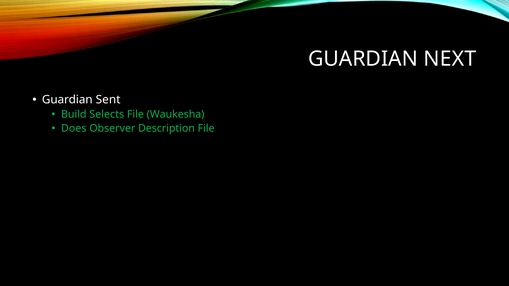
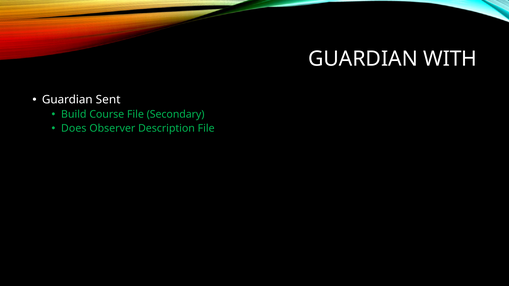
NEXT: NEXT -> WITH
Selects: Selects -> Course
Waukesha: Waukesha -> Secondary
